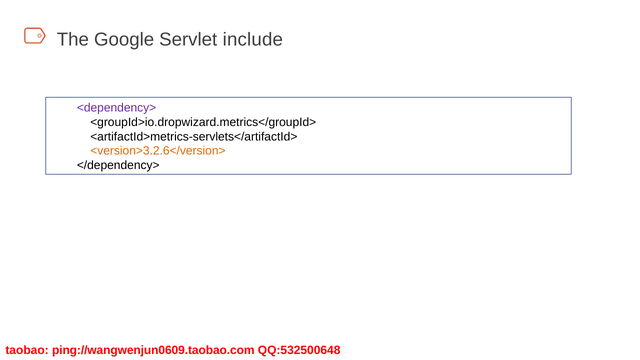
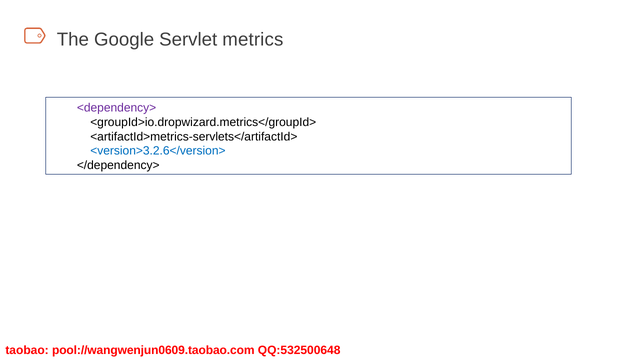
include: include -> metrics
<version>3.2.6</version> colour: orange -> blue
ping://wangwenjun0609.taobao.com: ping://wangwenjun0609.taobao.com -> pool://wangwenjun0609.taobao.com
